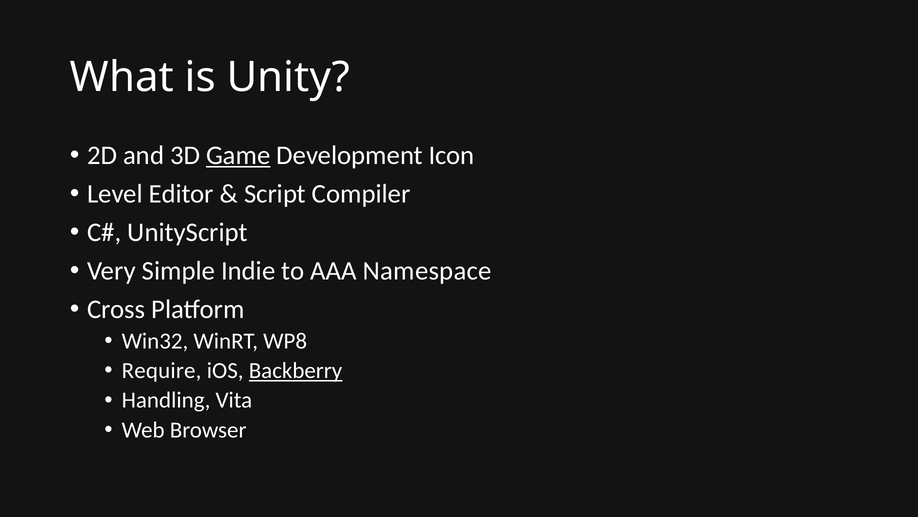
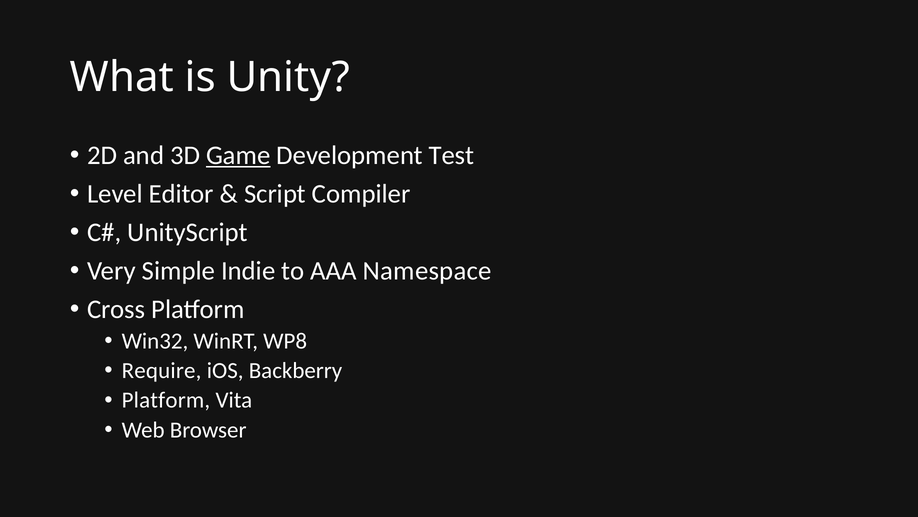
Icon: Icon -> Test
Backberry underline: present -> none
Handling at (166, 400): Handling -> Platform
